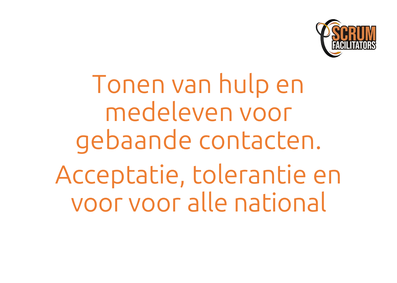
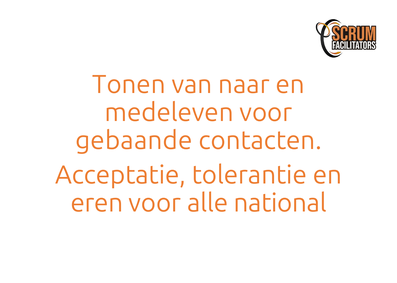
hulp: hulp -> naar
voor at (97, 203): voor -> eren
